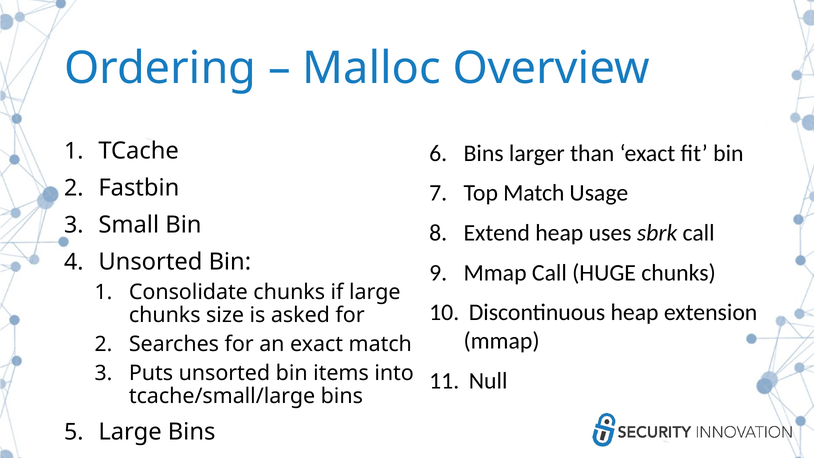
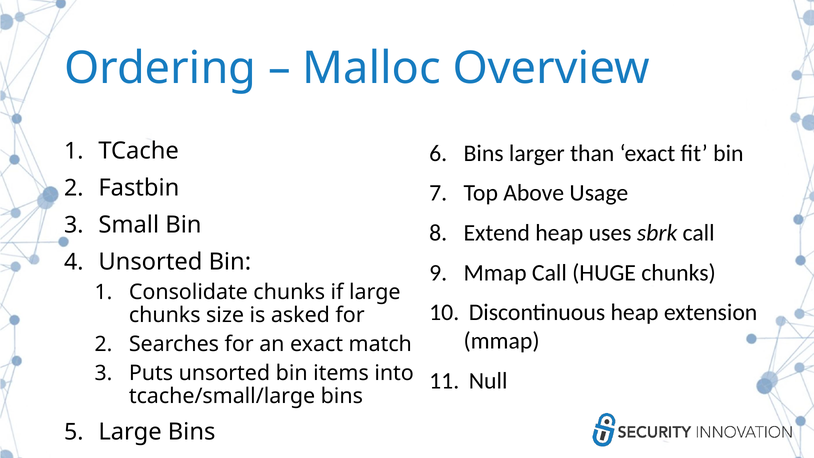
Top Match: Match -> Above
